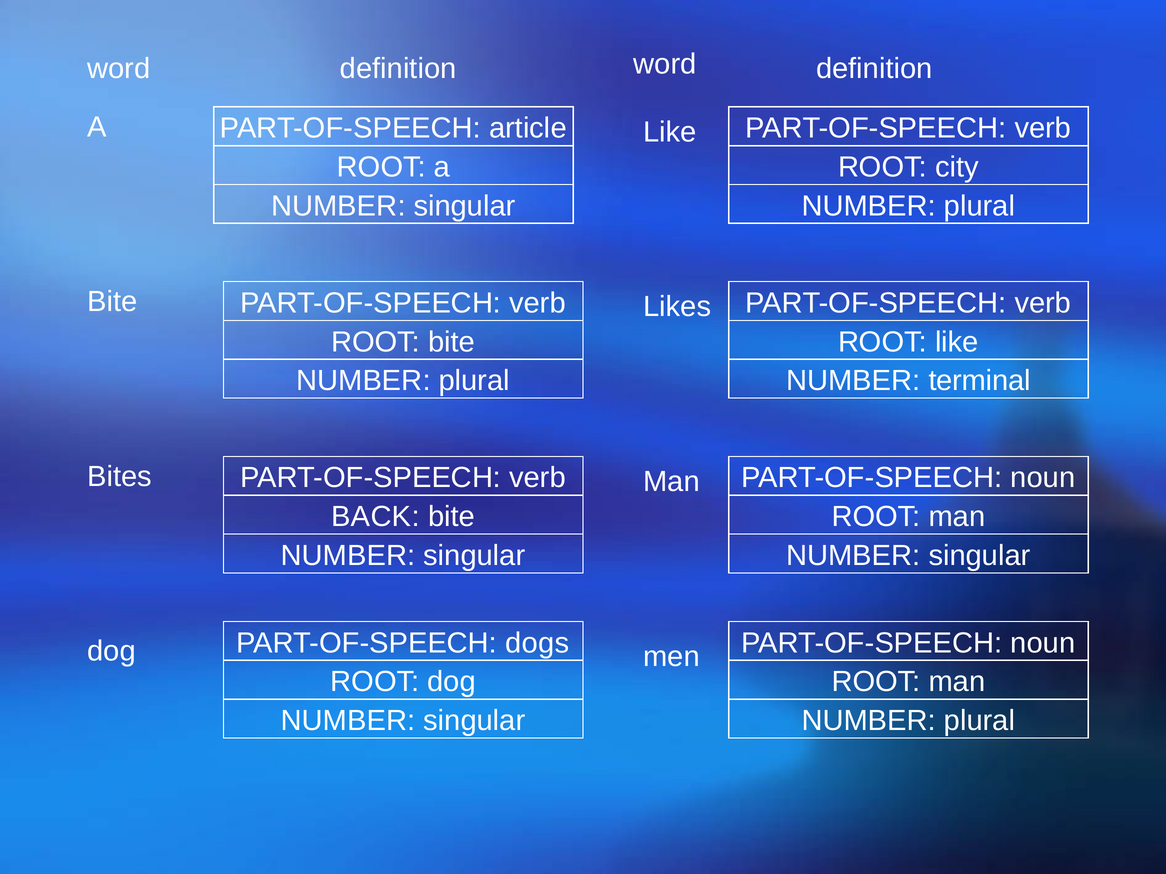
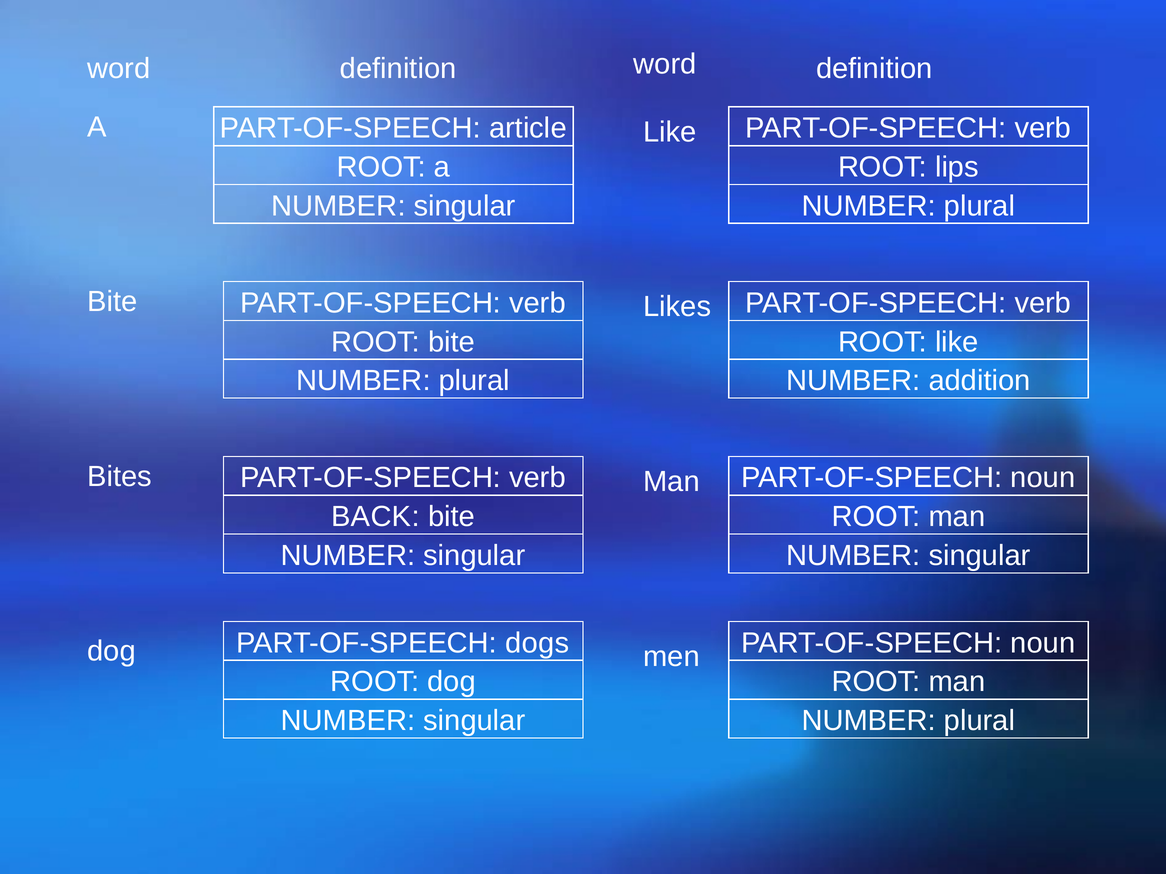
city: city -> lips
terminal: terminal -> addition
